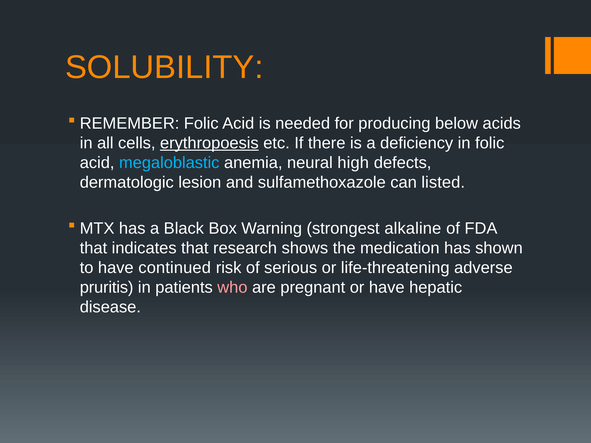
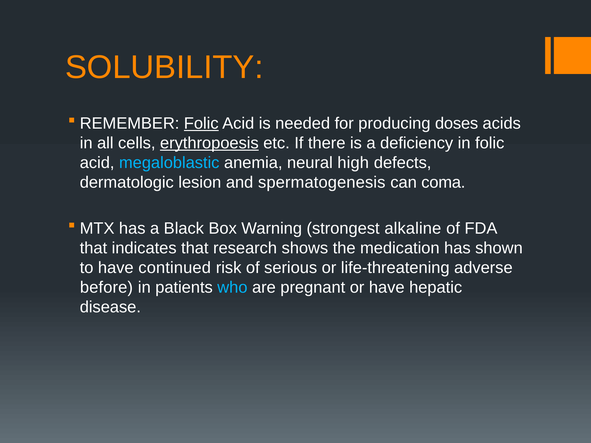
Folic at (201, 123) underline: none -> present
below: below -> doses
sulfamethoxazole: sulfamethoxazole -> spermatogenesis
listed: listed -> coma
pruritis: pruritis -> before
who colour: pink -> light blue
